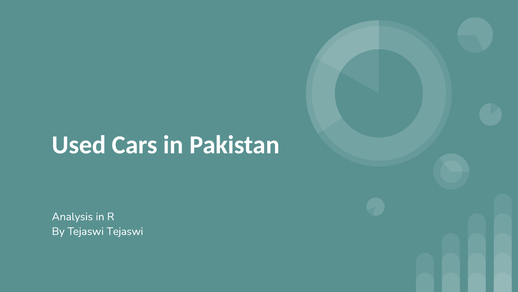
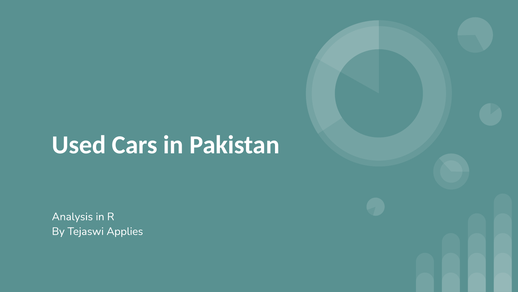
Tejaswi Tejaswi: Tejaswi -> Applies
